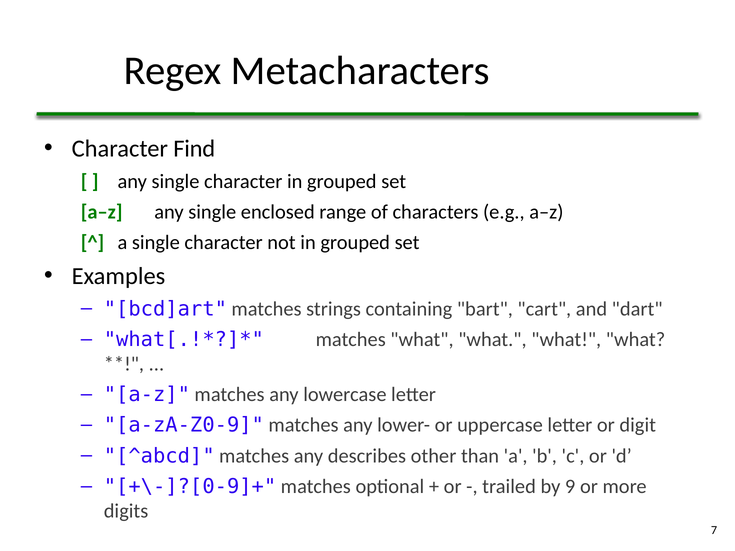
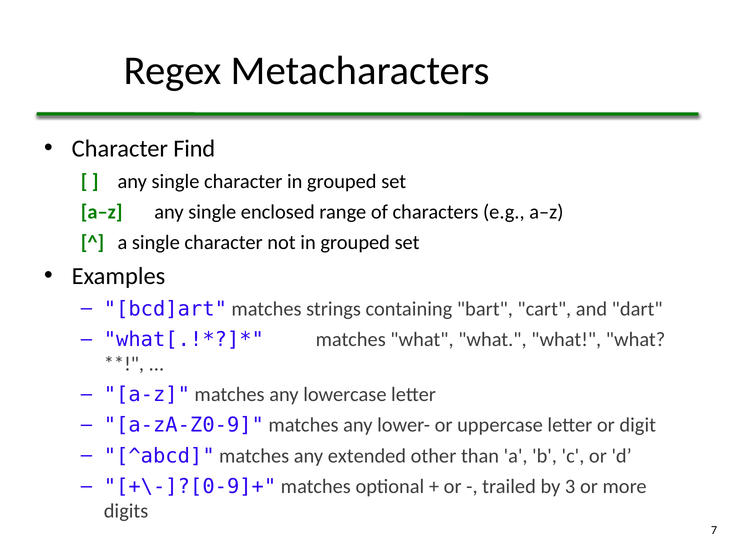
describes: describes -> extended
9: 9 -> 3
